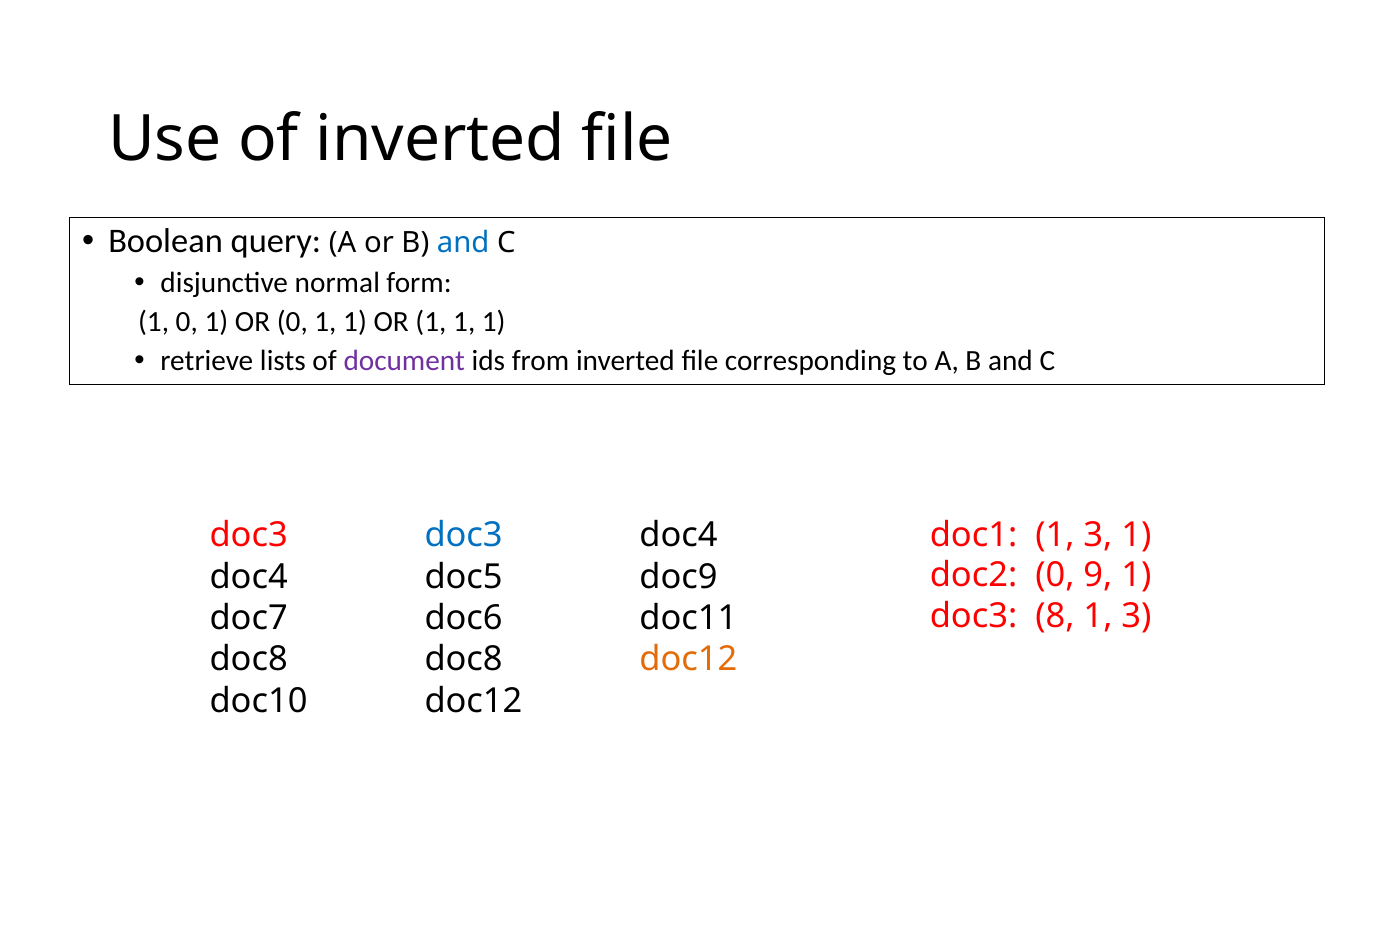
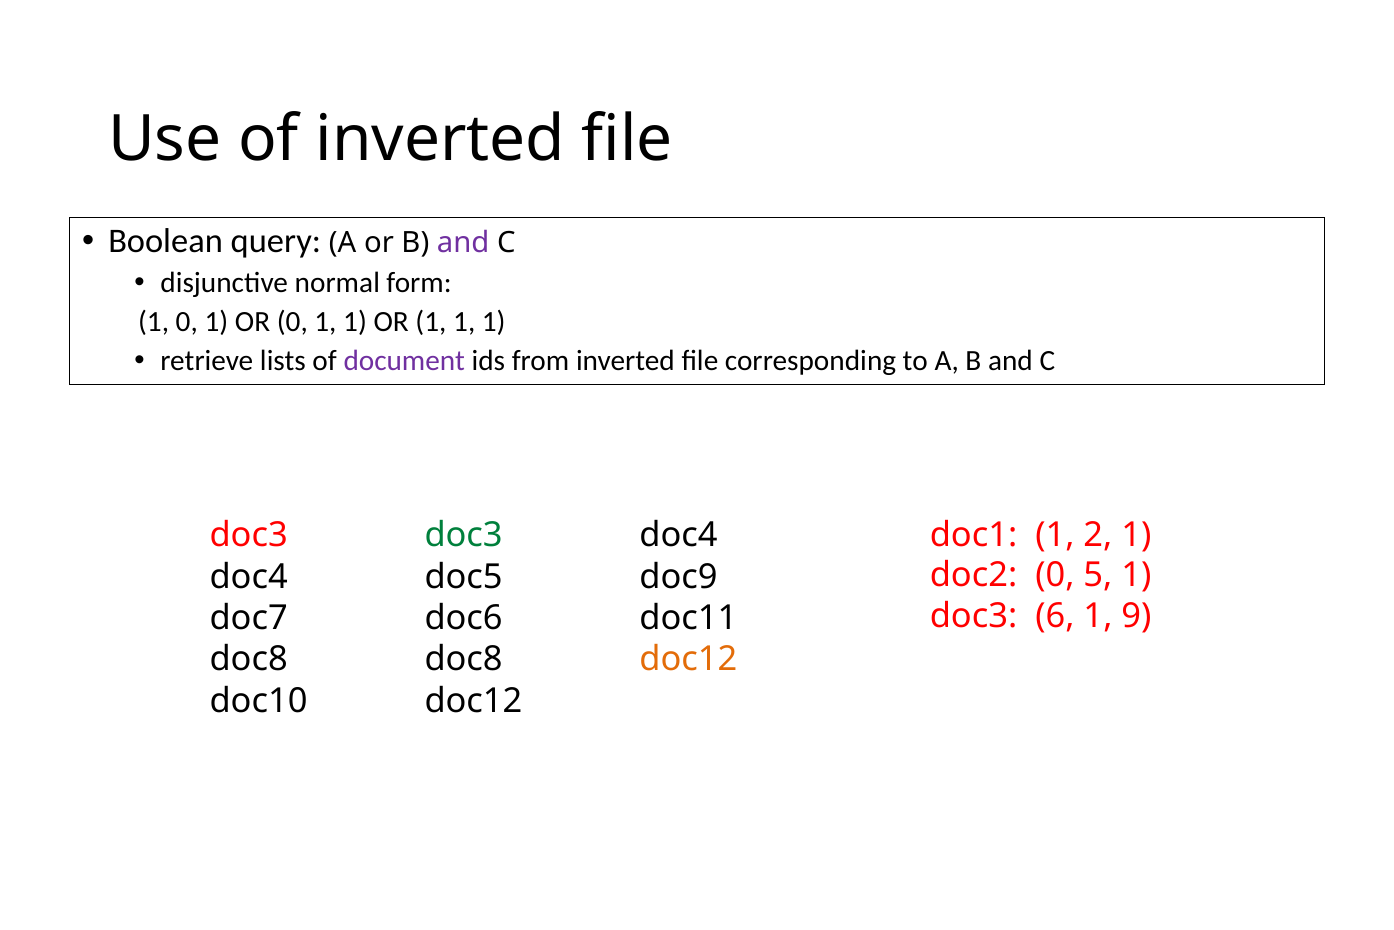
and at (463, 243) colour: blue -> purple
doc3 at (464, 535) colour: blue -> green
doc1 1 3: 3 -> 2
9: 9 -> 5
8: 8 -> 6
3 at (1136, 616): 3 -> 9
